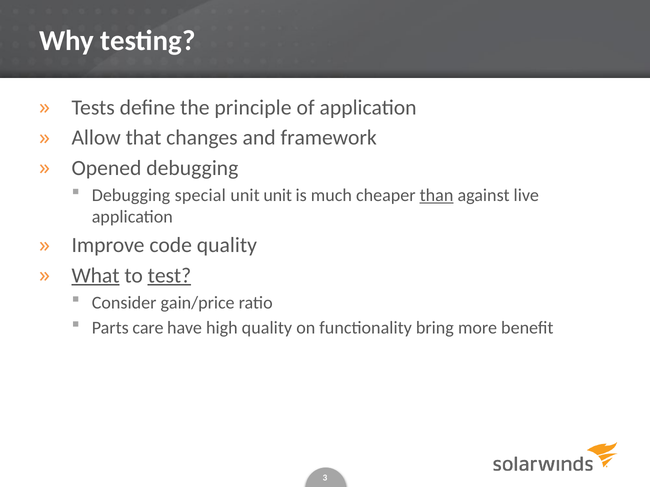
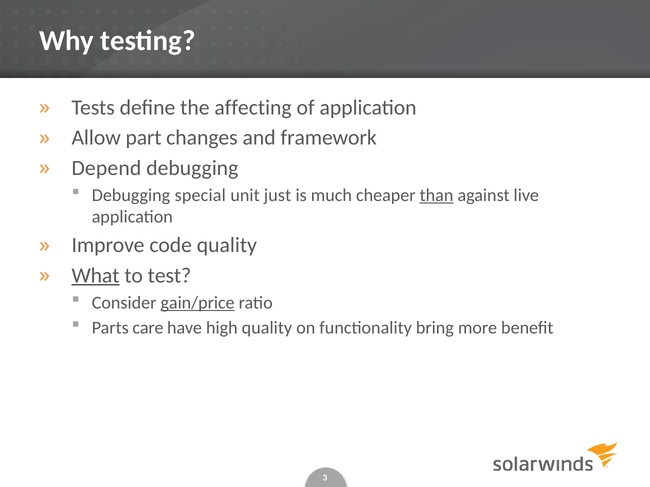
principle: principle -> affecting
that: that -> part
Opened: Opened -> Depend
unit unit: unit -> just
test underline: present -> none
gain/price underline: none -> present
